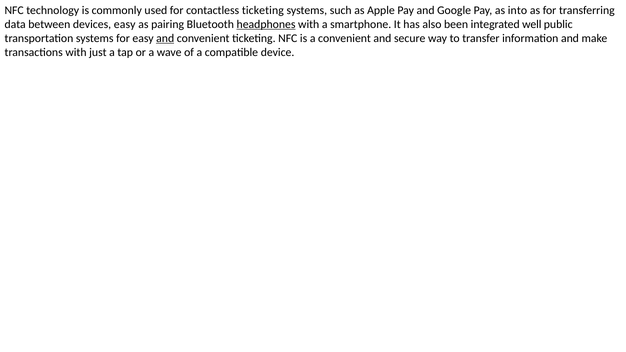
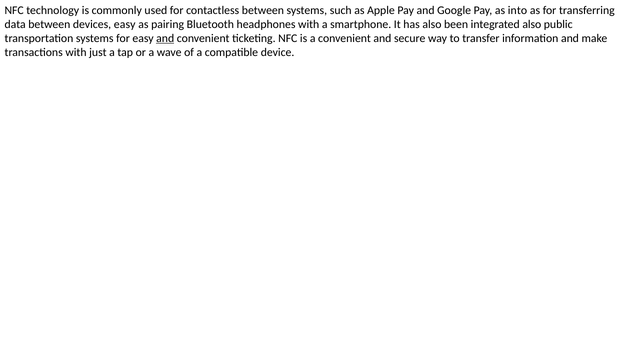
contactless ticketing: ticketing -> between
headphones underline: present -> none
integrated well: well -> also
